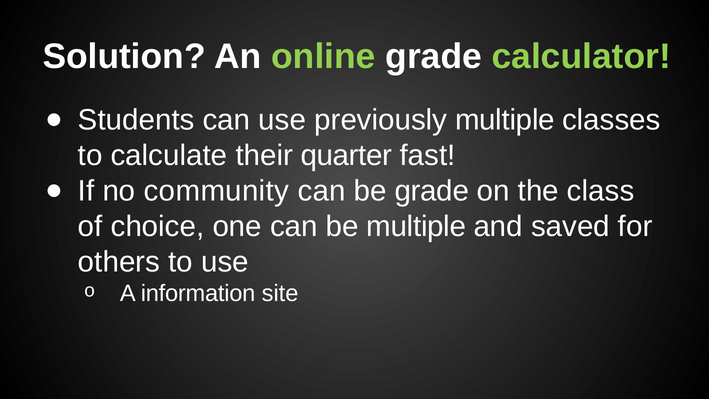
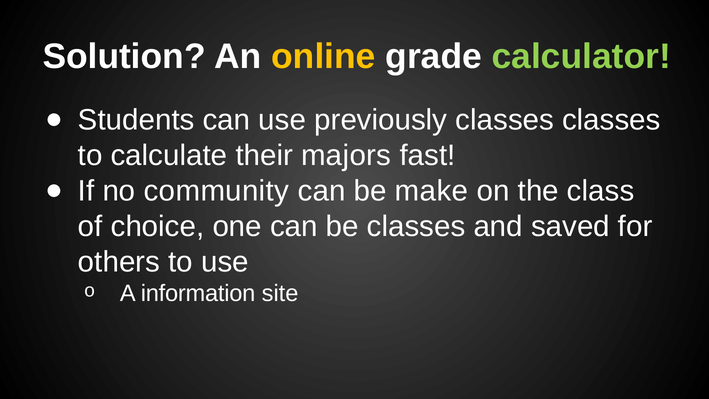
online colour: light green -> yellow
previously multiple: multiple -> classes
quarter: quarter -> majors
be grade: grade -> make
be multiple: multiple -> classes
